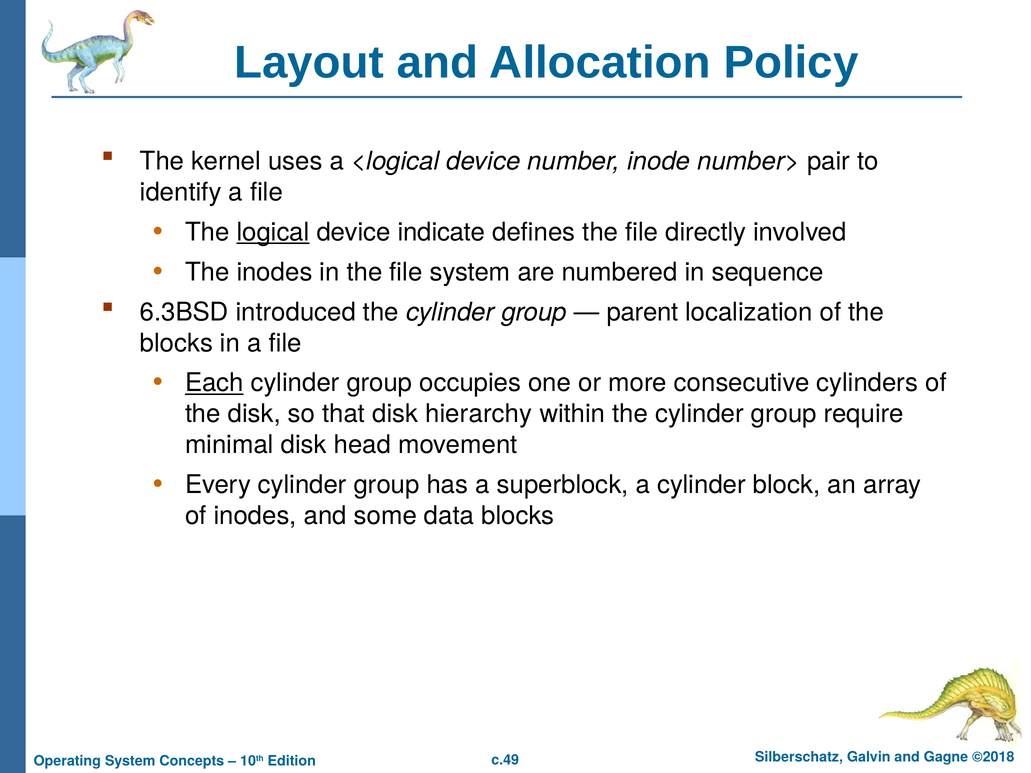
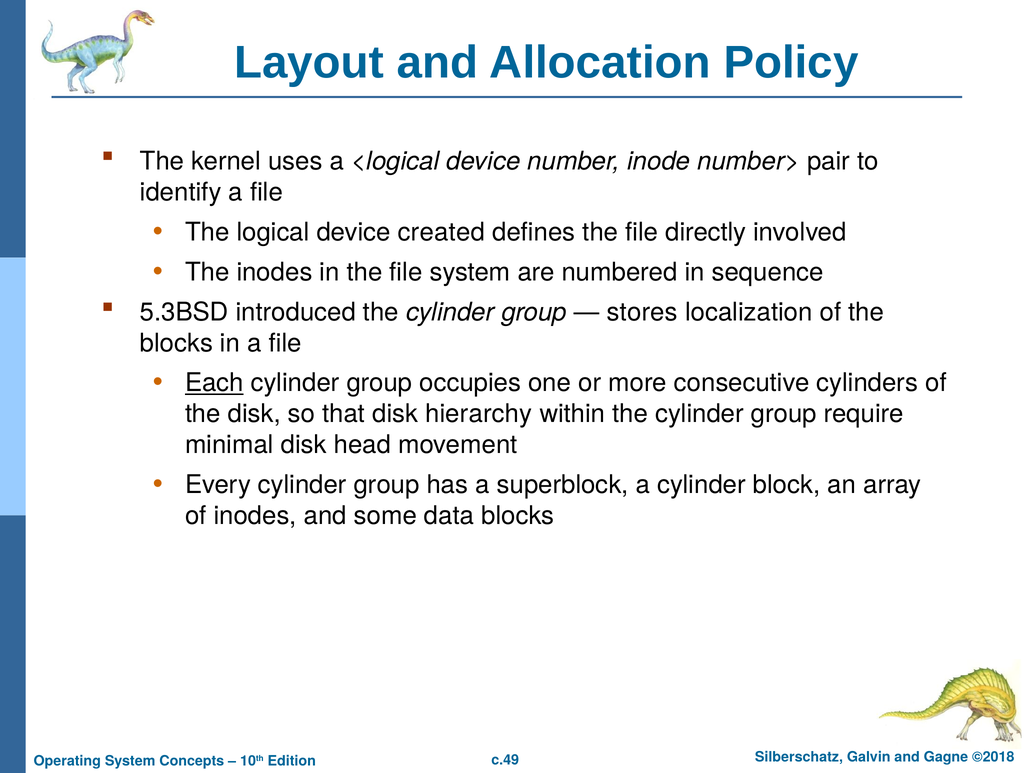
logical underline: present -> none
indicate: indicate -> created
6.3BSD: 6.3BSD -> 5.3BSD
parent: parent -> stores
